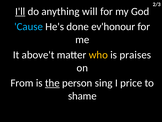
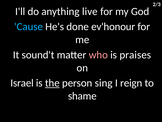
I'll underline: present -> none
will: will -> live
above't: above't -> sound't
who colour: yellow -> pink
From: From -> Israel
price: price -> reign
